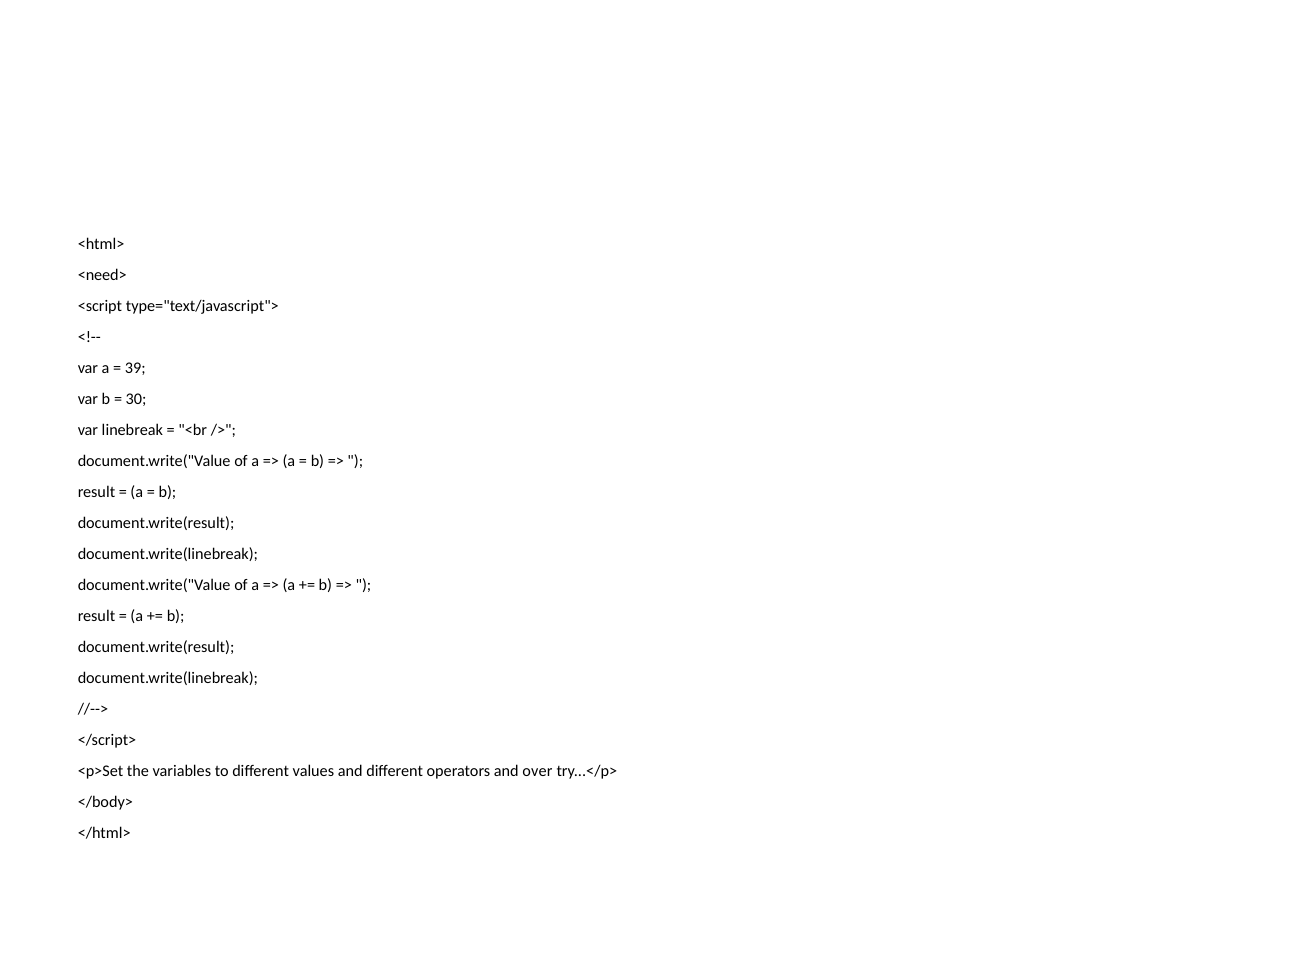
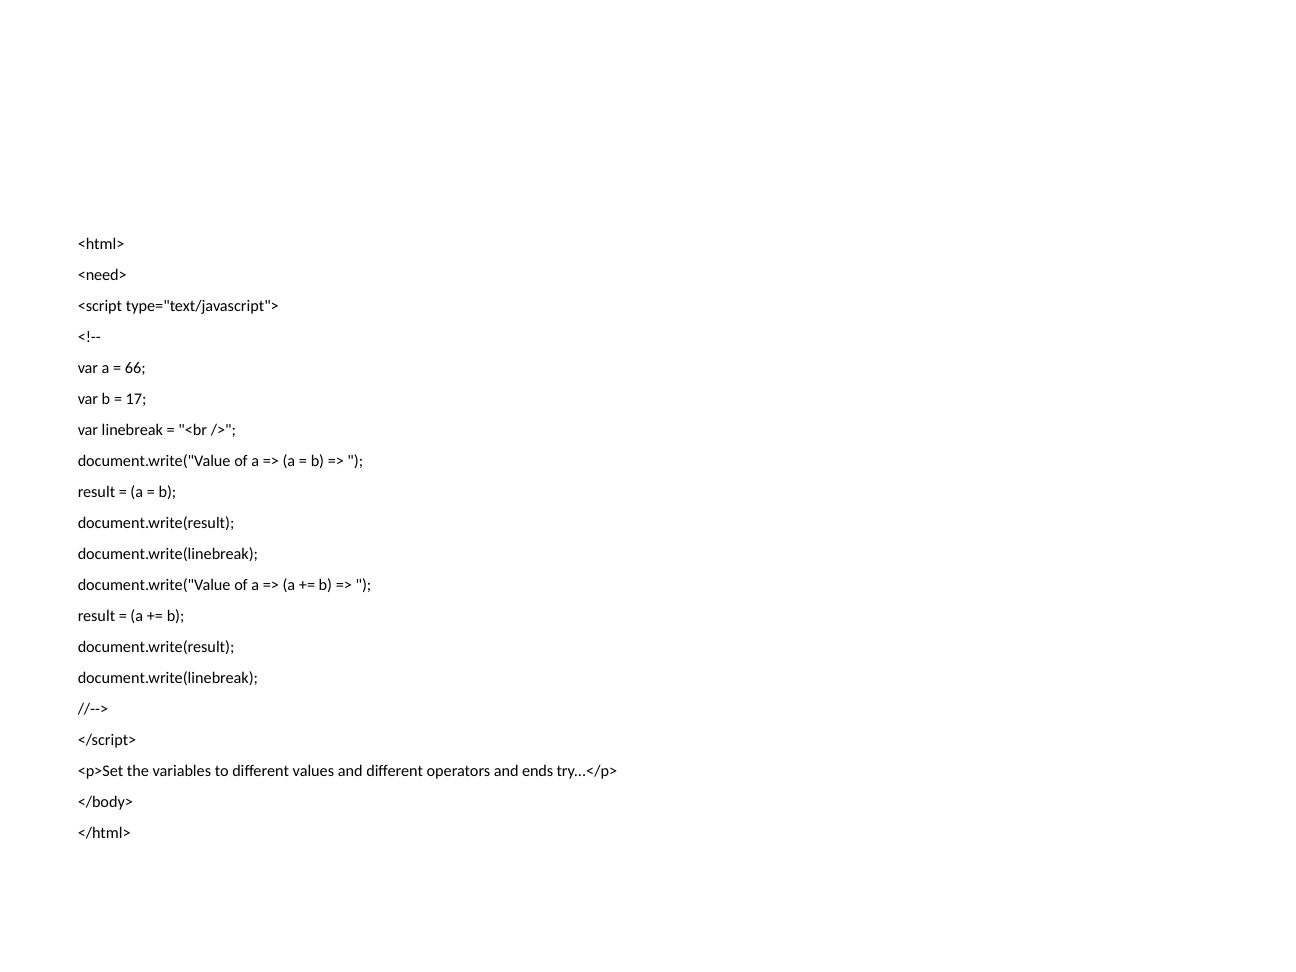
39: 39 -> 66
30: 30 -> 17
over: over -> ends
